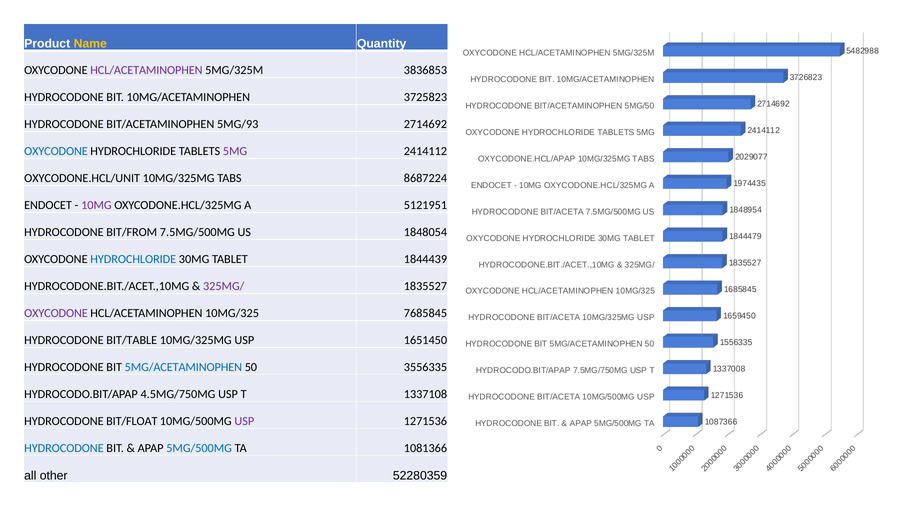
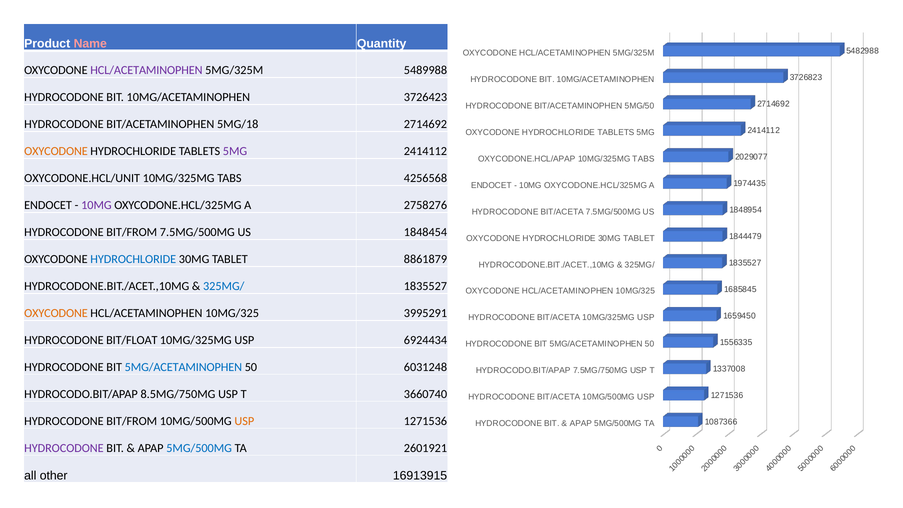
Name colour: yellow -> pink
3836853: 3836853 -> 5489988
3725823: 3725823 -> 3726423
5MG/93: 5MG/93 -> 5MG/18
OXYCODONE at (56, 151) colour: blue -> orange
8687224: 8687224 -> 4256568
5121951: 5121951 -> 2758276
1848054: 1848054 -> 1848454
1844439: 1844439 -> 8861879
325MG/ at (224, 286) colour: purple -> blue
OXYCODONE at (56, 313) colour: purple -> orange
7685845: 7685845 -> 3995291
BIT/TABLE: BIT/TABLE -> BIT/FLOAT
1651450: 1651450 -> 6924434
3556335: 3556335 -> 6031248
4.5MG/750MG: 4.5MG/750MG -> 8.5MG/750MG
1337108: 1337108 -> 3660740
BIT/FLOAT at (132, 421): BIT/FLOAT -> BIT/FROM
USP at (244, 421) colour: purple -> orange
HYDROCODONE at (64, 448) colour: blue -> purple
1081366: 1081366 -> 2601921
52280359: 52280359 -> 16913915
